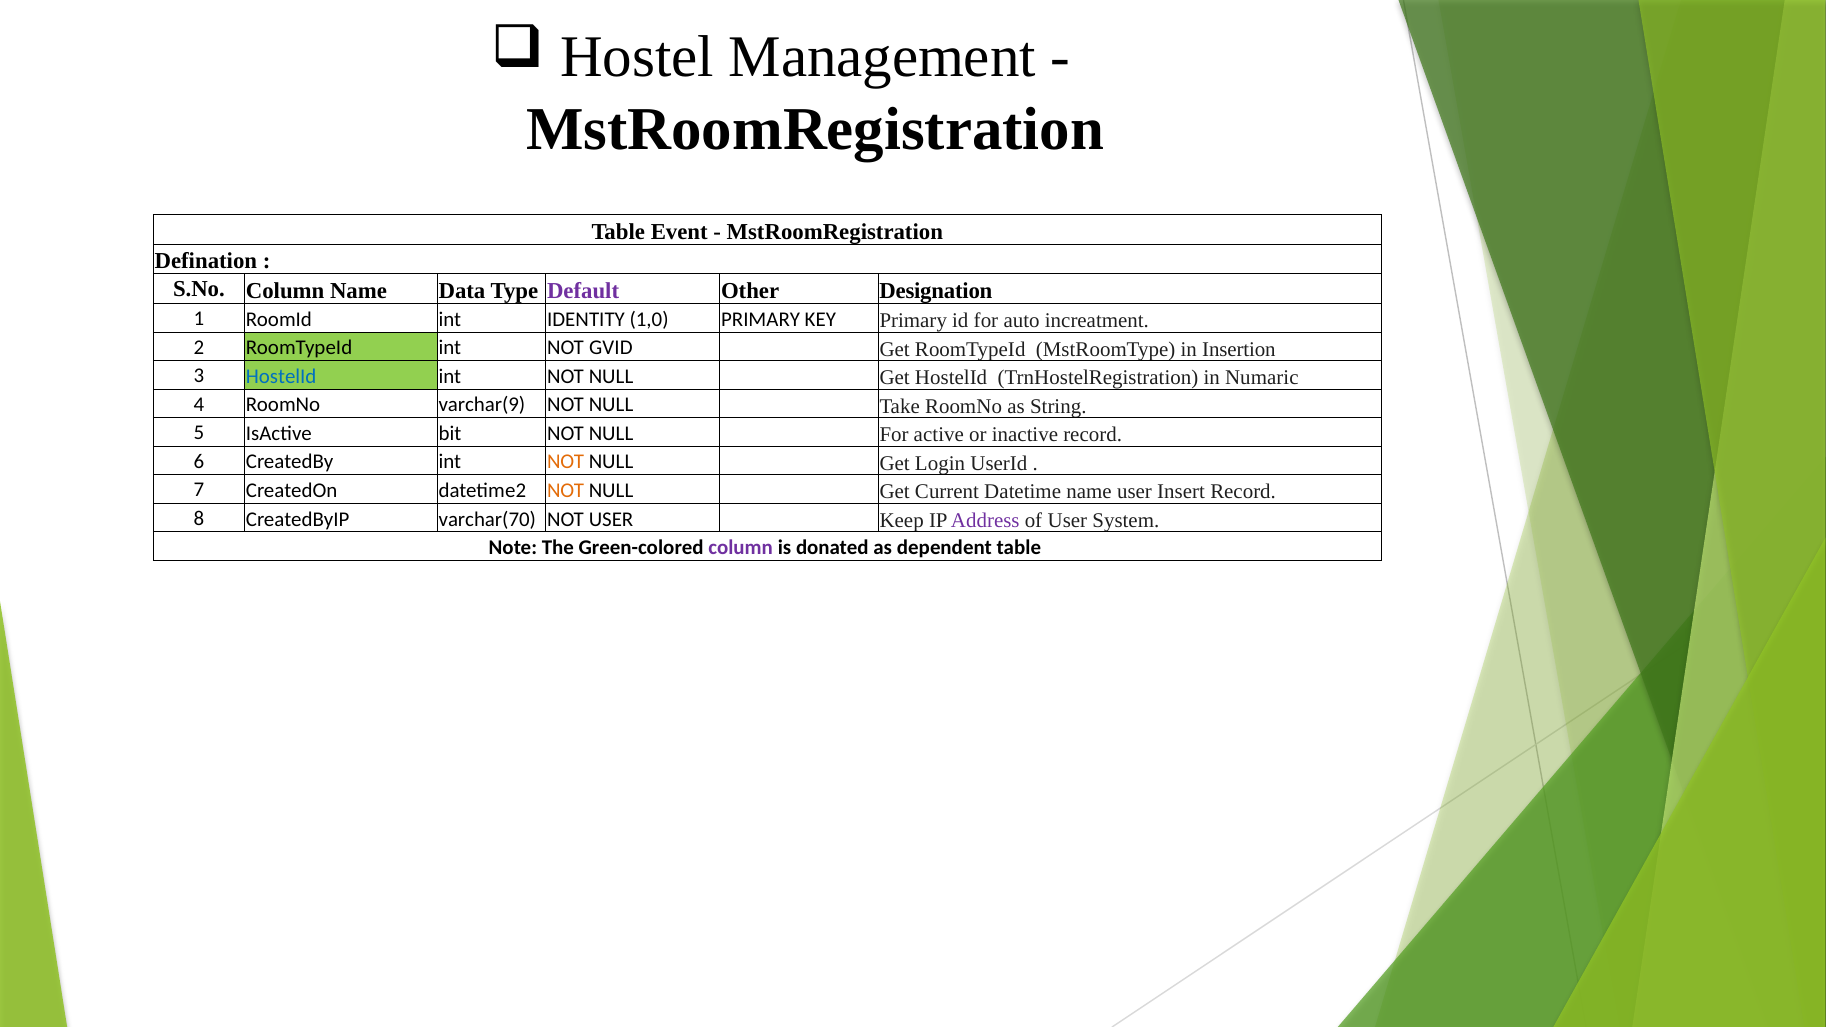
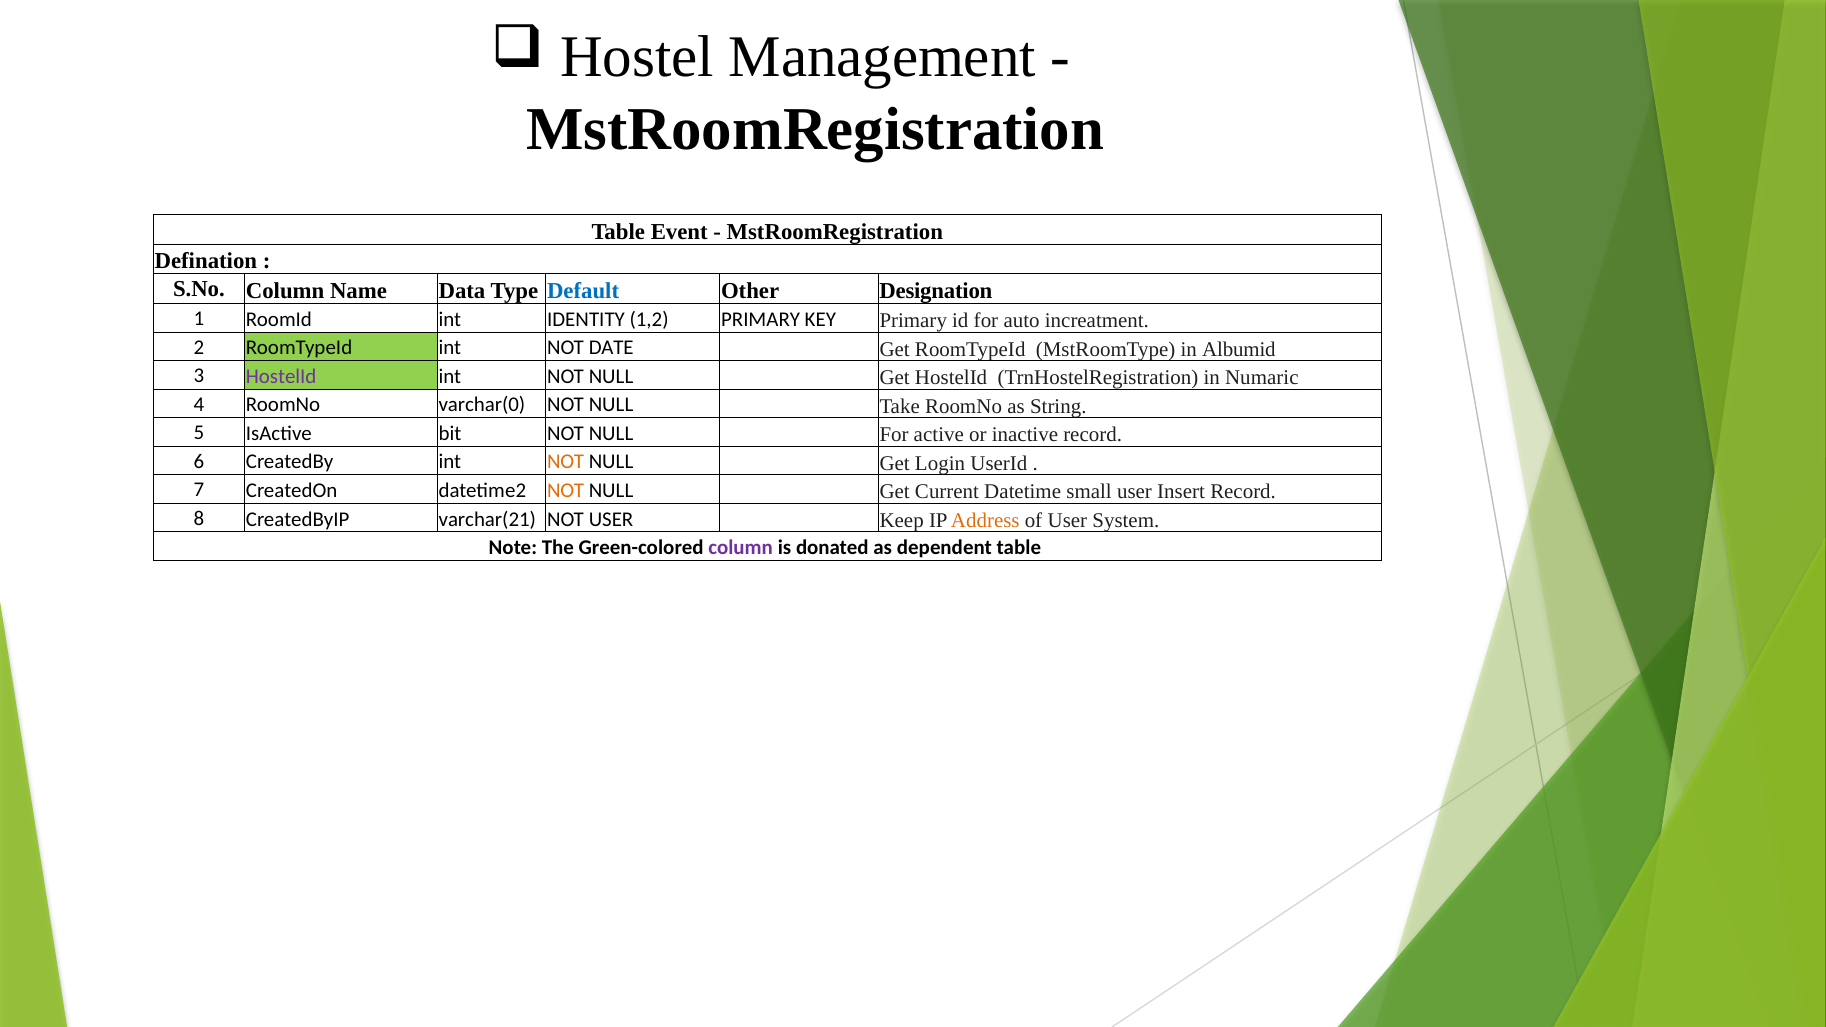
Default colour: purple -> blue
1,0: 1,0 -> 1,2
GVID: GVID -> DATE
Insertion: Insertion -> Albumid
HostelId at (281, 377) colour: blue -> purple
varchar(9: varchar(9 -> varchar(0
Datetime name: name -> small
varchar(70: varchar(70 -> varchar(21
Address colour: purple -> orange
